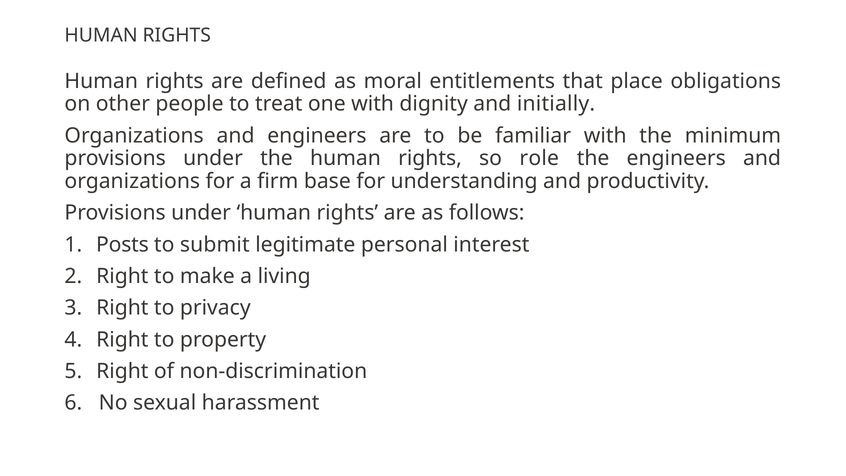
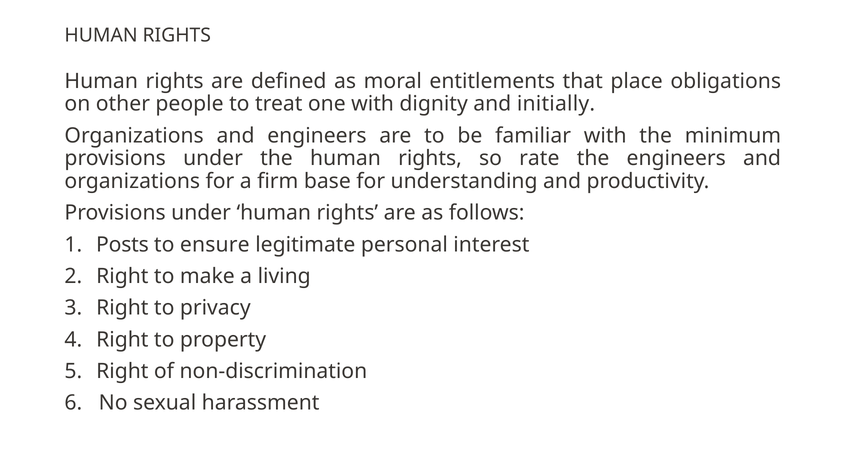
role: role -> rate
submit: submit -> ensure
